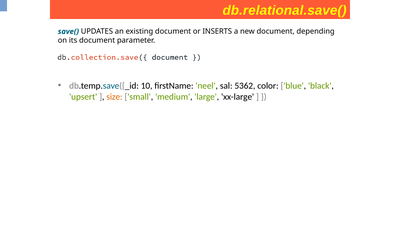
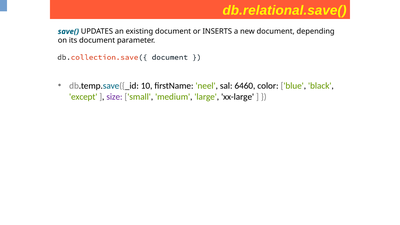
5362: 5362 -> 6460
upsert: upsert -> except
size colour: orange -> purple
